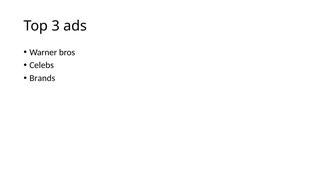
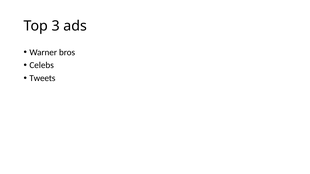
Brands: Brands -> Tweets
